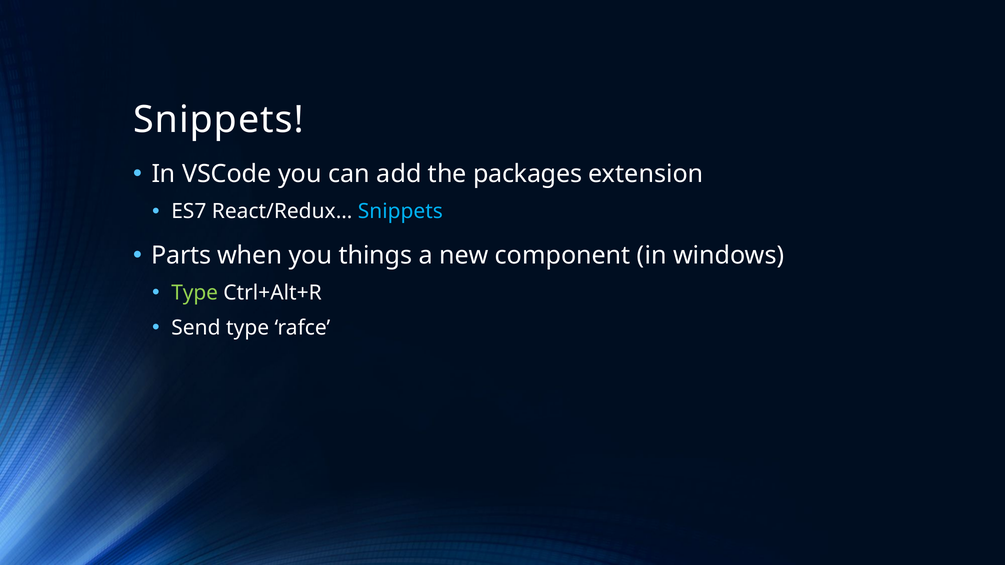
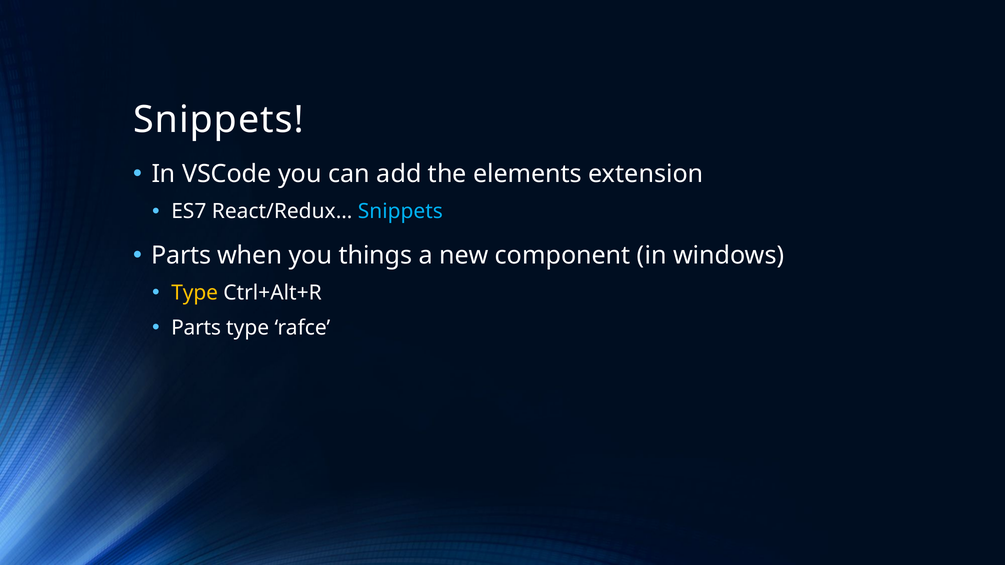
packages: packages -> elements
Type at (195, 293) colour: light green -> yellow
Send at (196, 328): Send -> Parts
